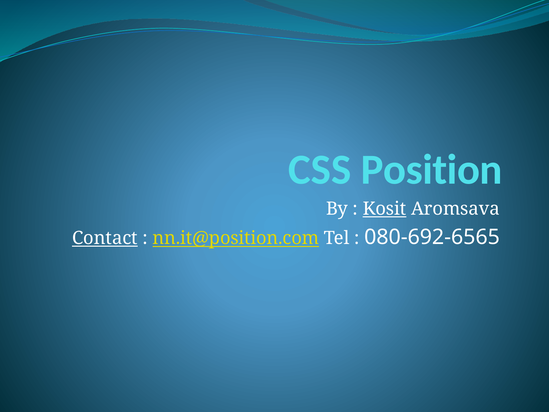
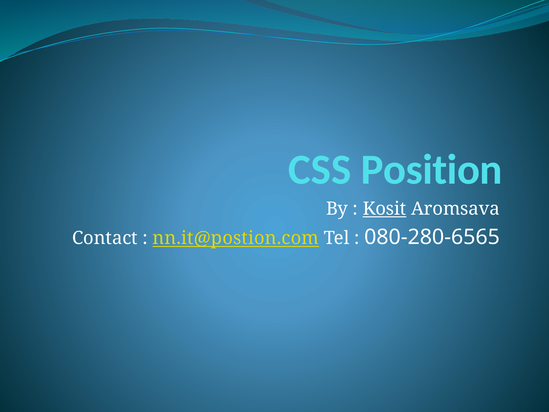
Contact underline: present -> none
nn.it@position.com: nn.it@position.com -> nn.it@postion.com
080-692-6565: 080-692-6565 -> 080-280-6565
